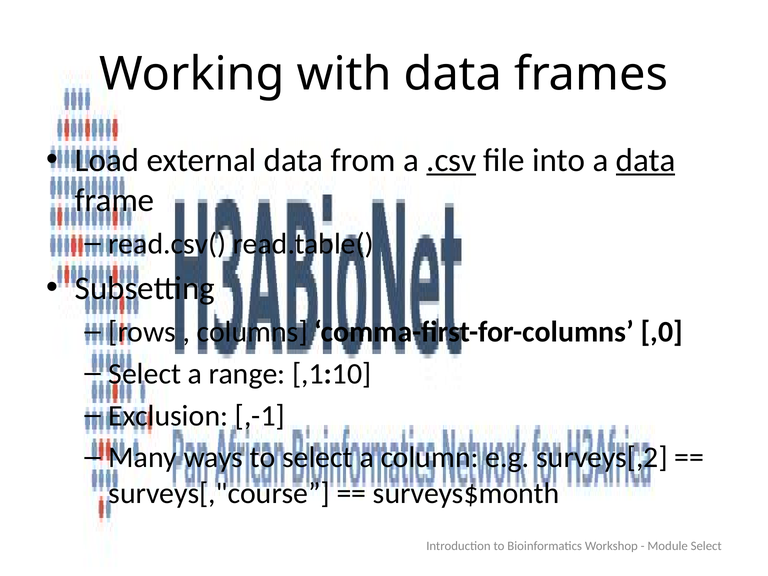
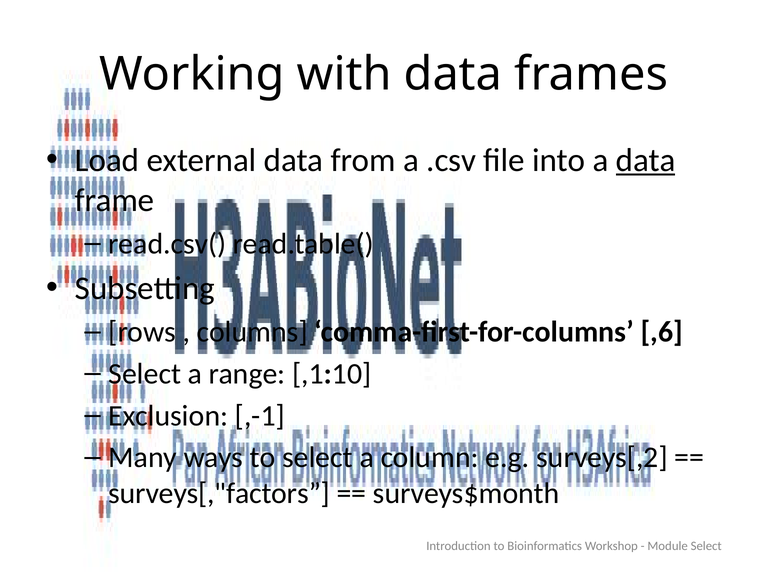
.csv underline: present -> none
,0: ,0 -> ,6
surveys[,"course: surveys[,"course -> surveys[,"factors
